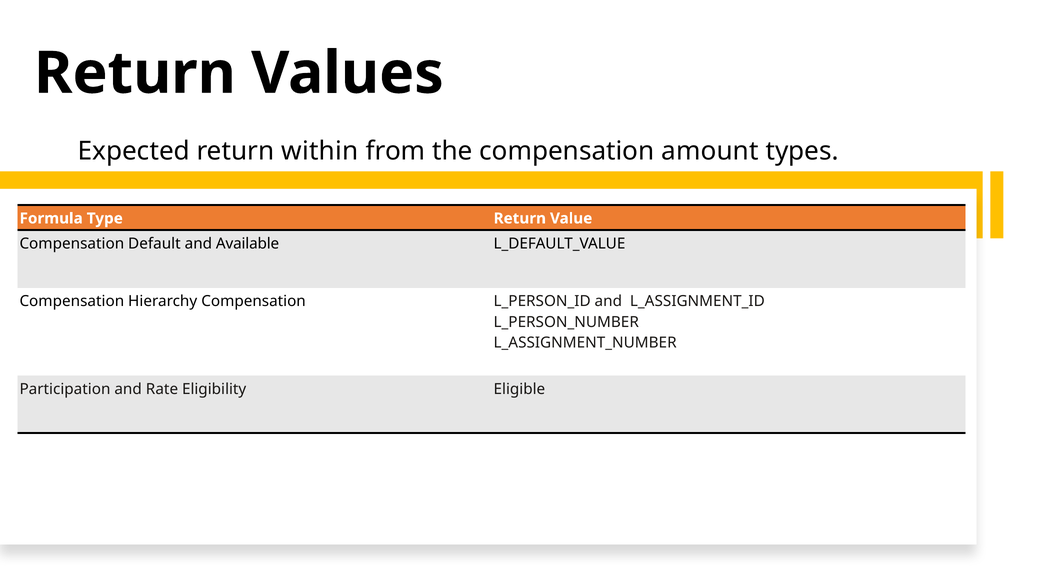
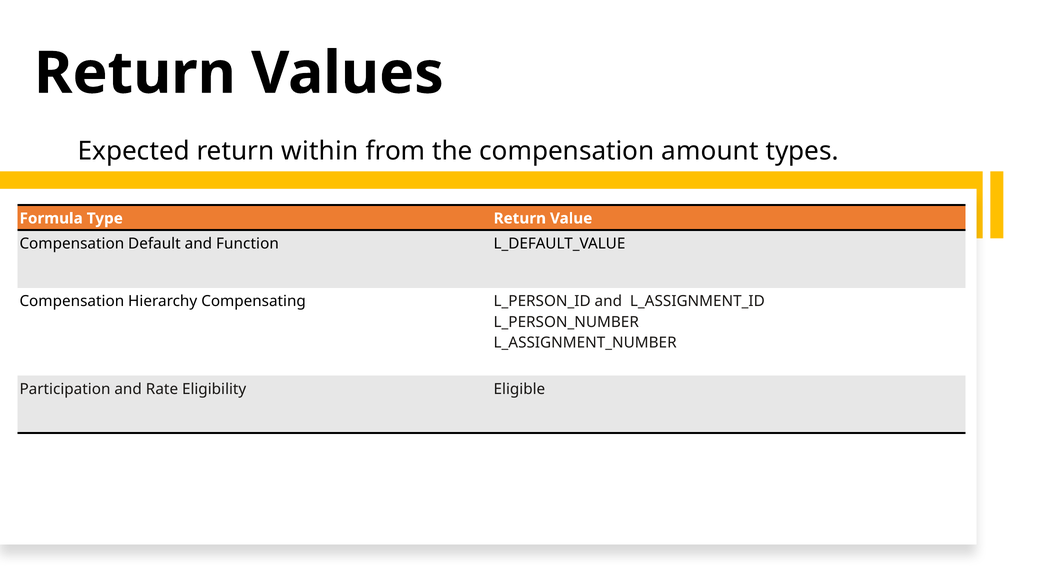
Available: Available -> Function
Hierarchy Compensation: Compensation -> Compensating
